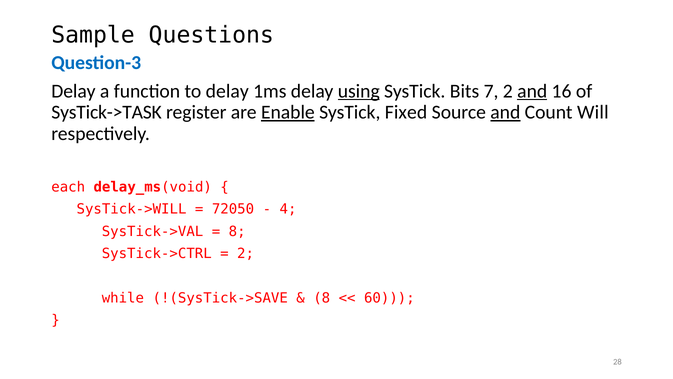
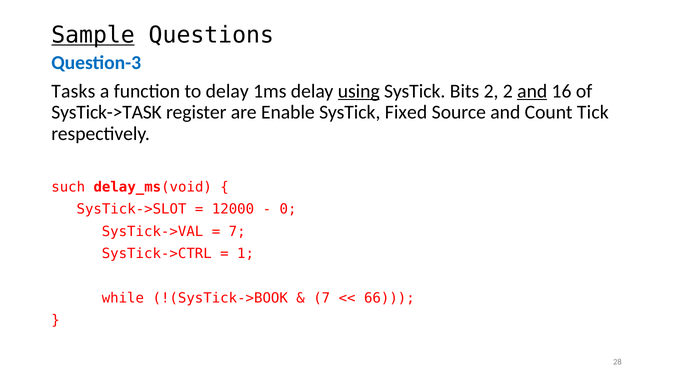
Sample underline: none -> present
Delay at (73, 91): Delay -> Tasks
Bits 7: 7 -> 2
Enable underline: present -> none
and at (505, 112) underline: present -> none
Will: Will -> Tick
each: each -> such
SysTick->WILL: SysTick->WILL -> SysTick->SLOT
72050: 72050 -> 12000
4: 4 -> 0
8 at (237, 231): 8 -> 7
2 at (246, 253): 2 -> 1
!(SysTick->SAVE: !(SysTick->SAVE -> !(SysTick->BOOK
8 at (322, 298): 8 -> 7
60: 60 -> 66
